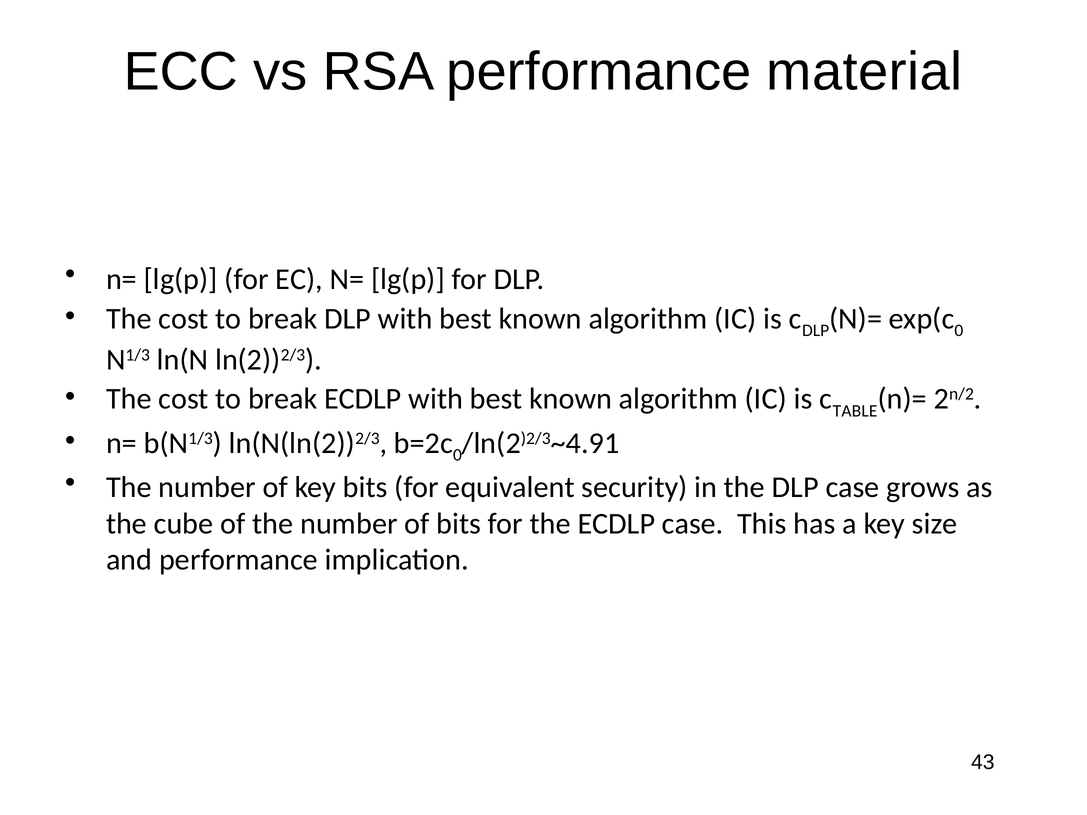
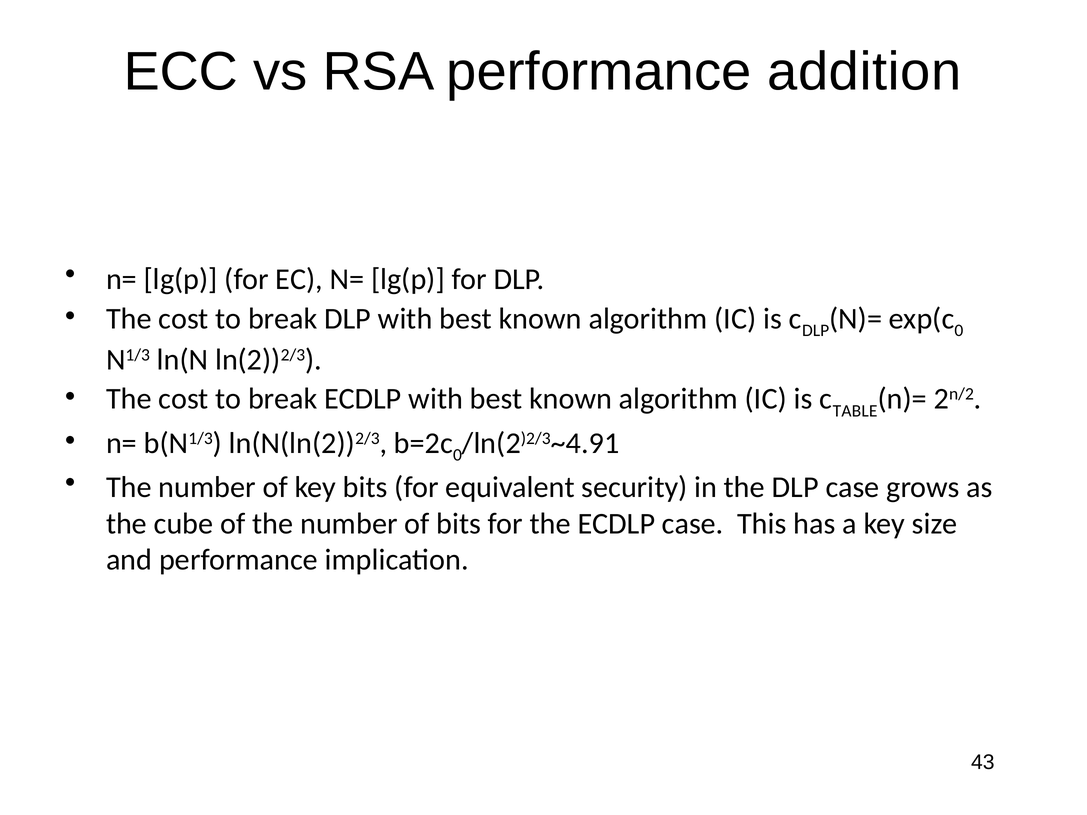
material: material -> addition
